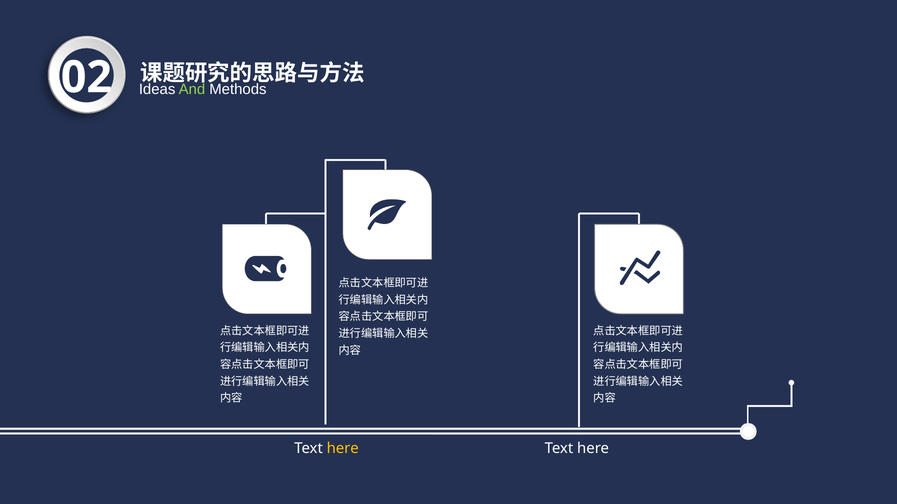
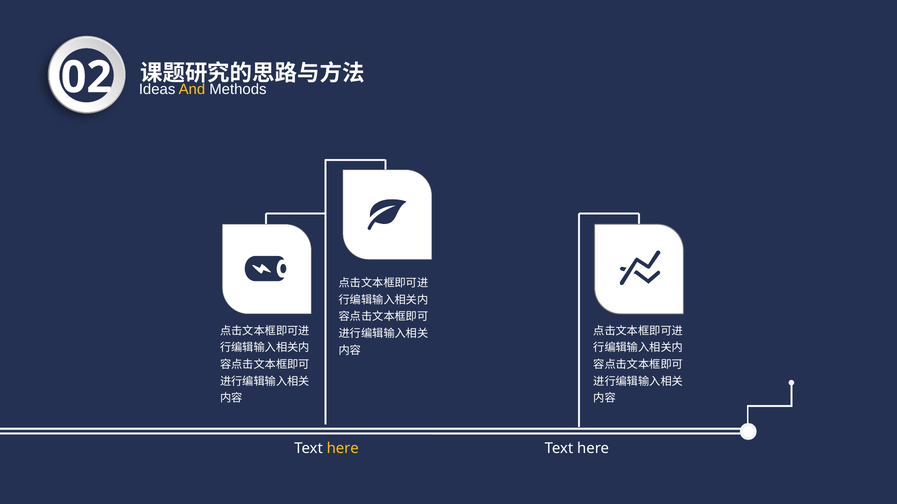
And colour: light green -> yellow
